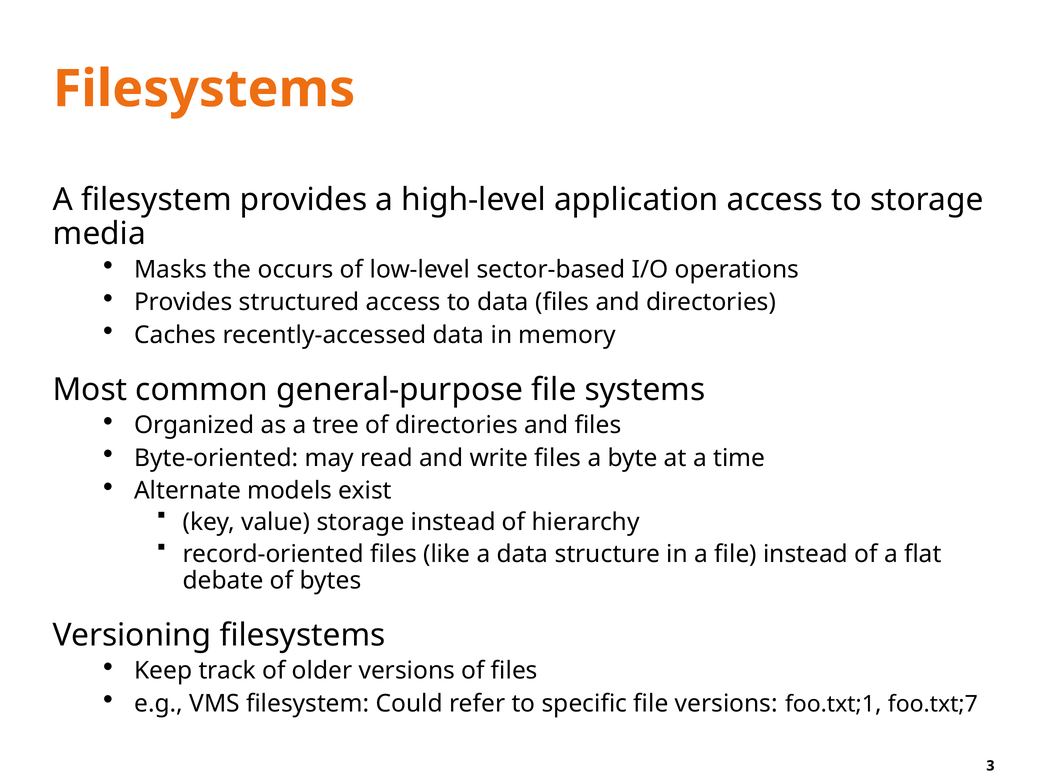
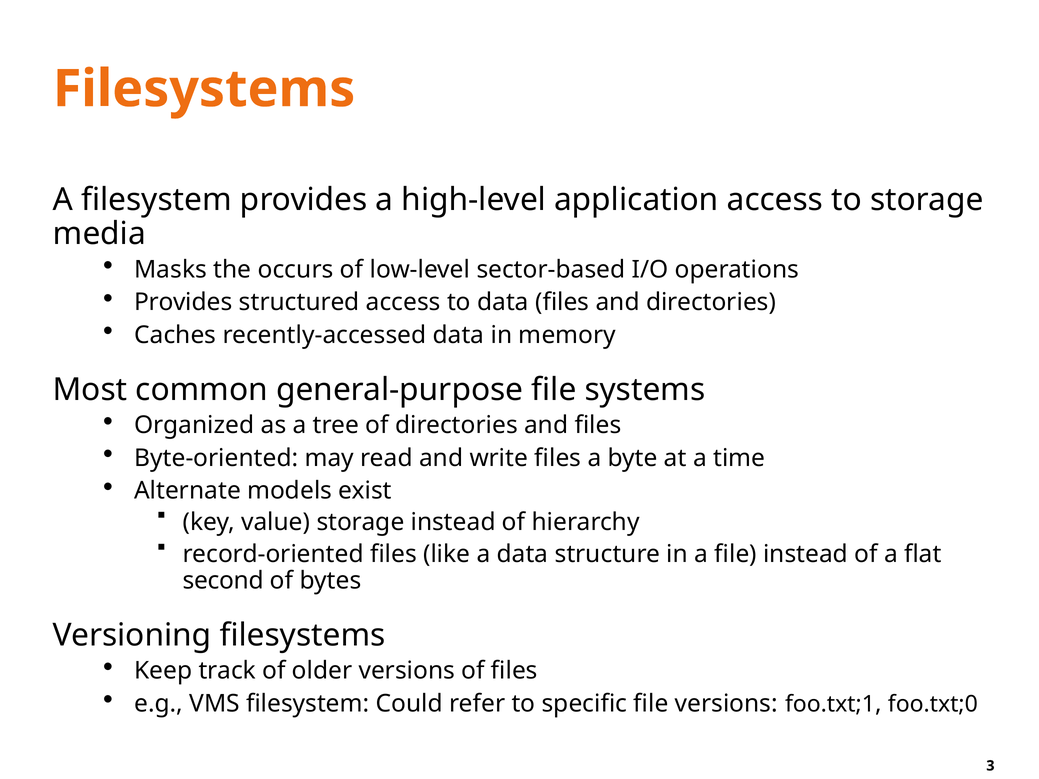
debate: debate -> second
foo.txt;7: foo.txt;7 -> foo.txt;0
